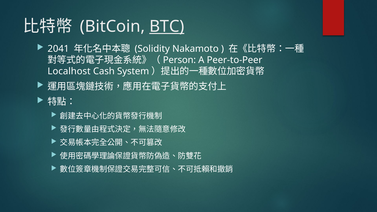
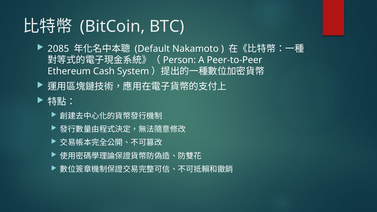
BTC underline: present -> none
2041: 2041 -> 2085
Solidity: Solidity -> Default
Localhost: Localhost -> Ethereum
